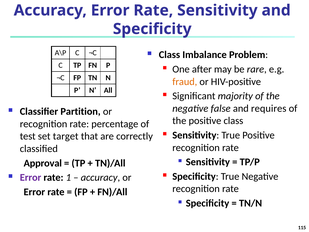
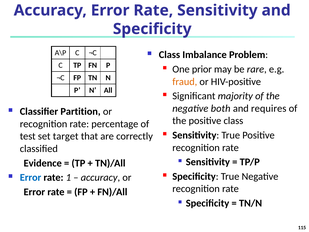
after: after -> prior
false: false -> both
Approval: Approval -> Evidence
Error at (31, 177) colour: purple -> blue
